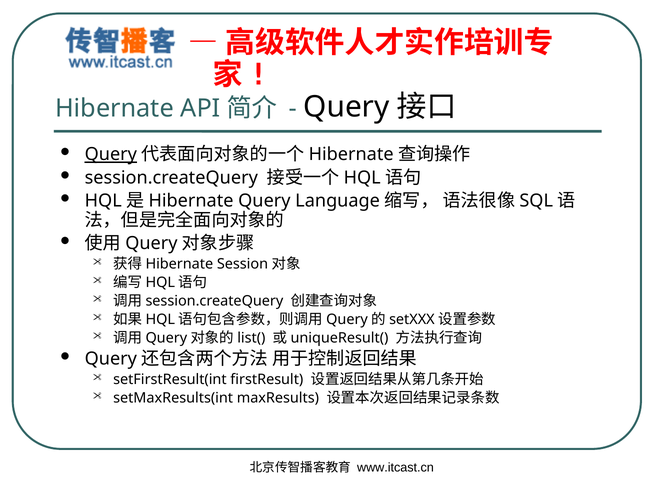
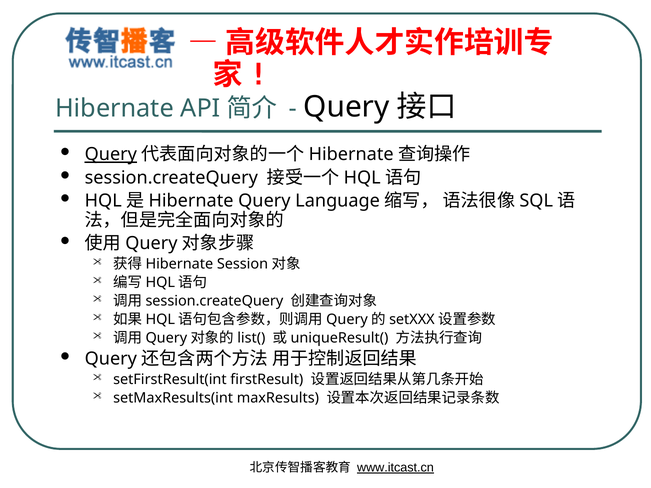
www.itcast.cn underline: none -> present
